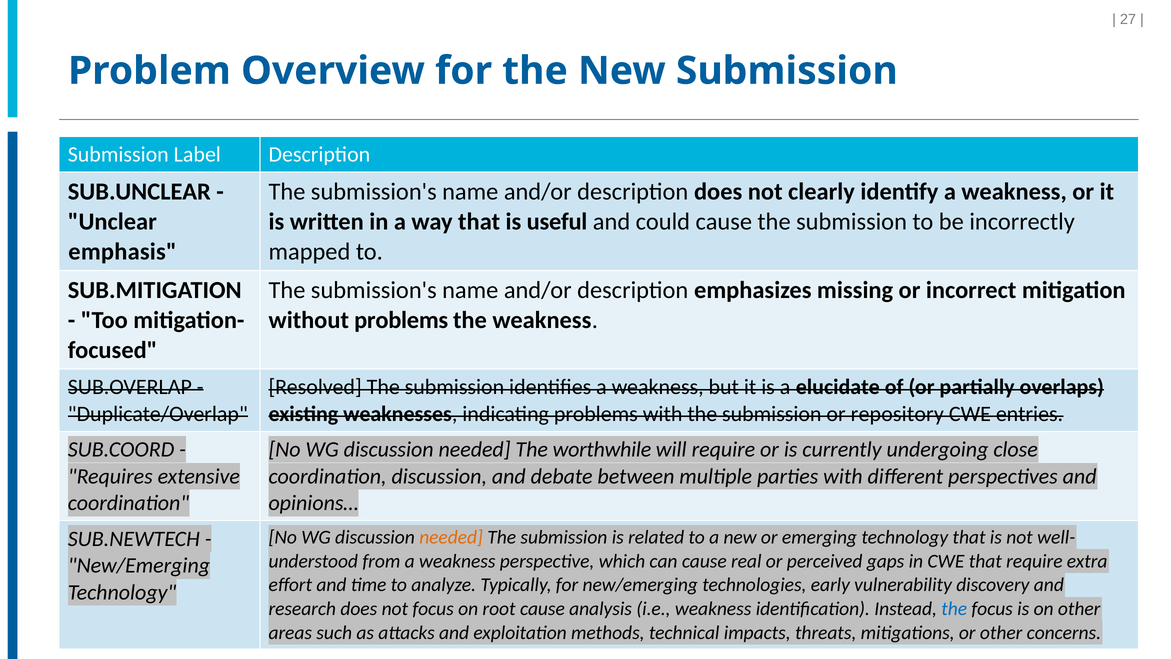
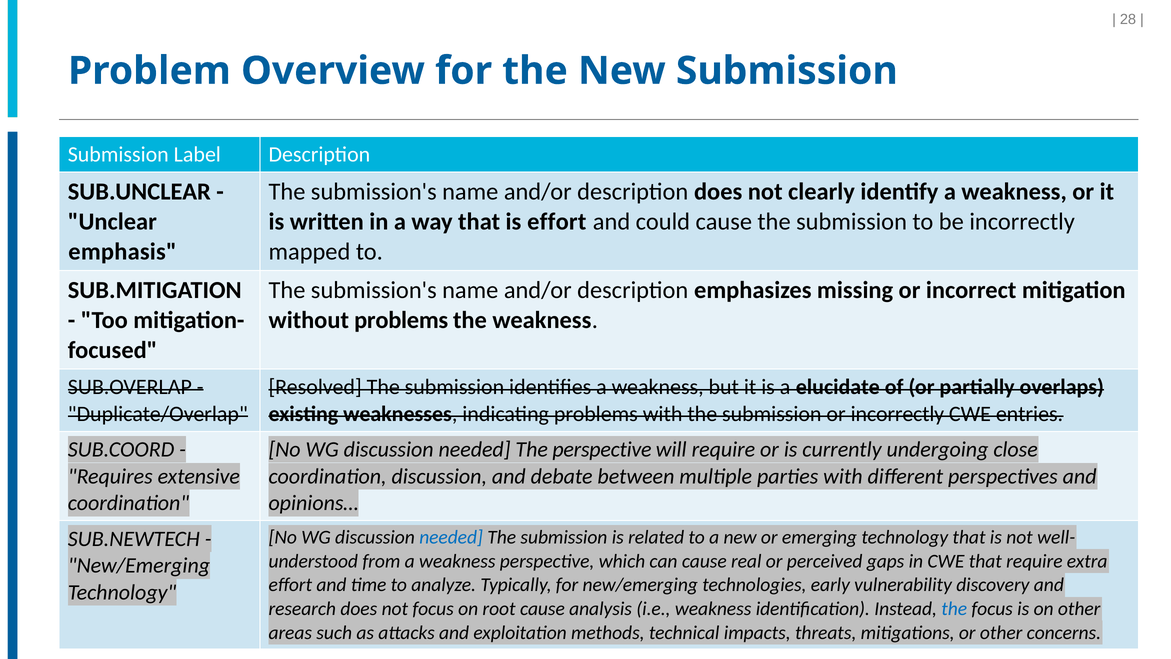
27: 27 -> 28
is useful: useful -> effort
or repository: repository -> incorrectly
The worthwhile: worthwhile -> perspective
needed at (451, 537) colour: orange -> blue
